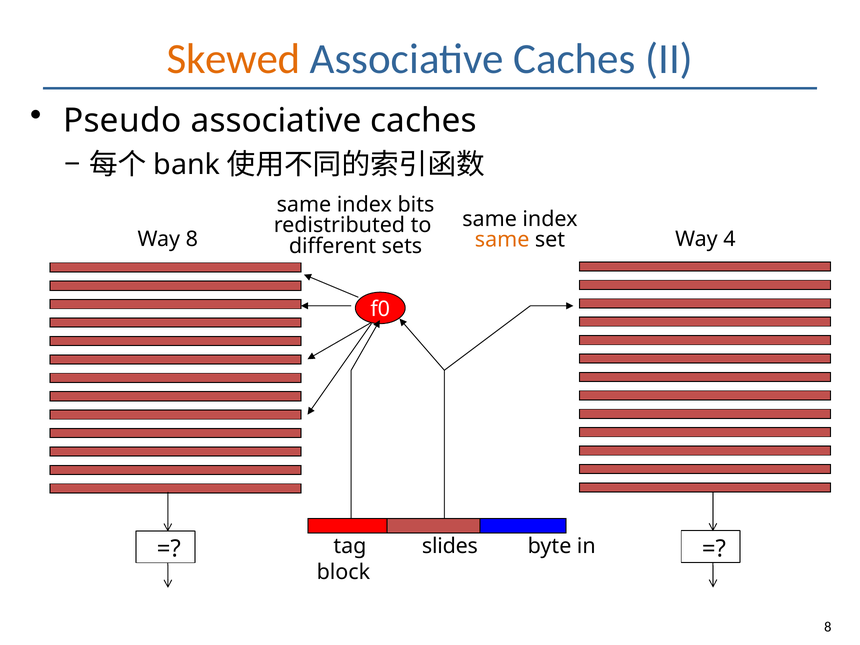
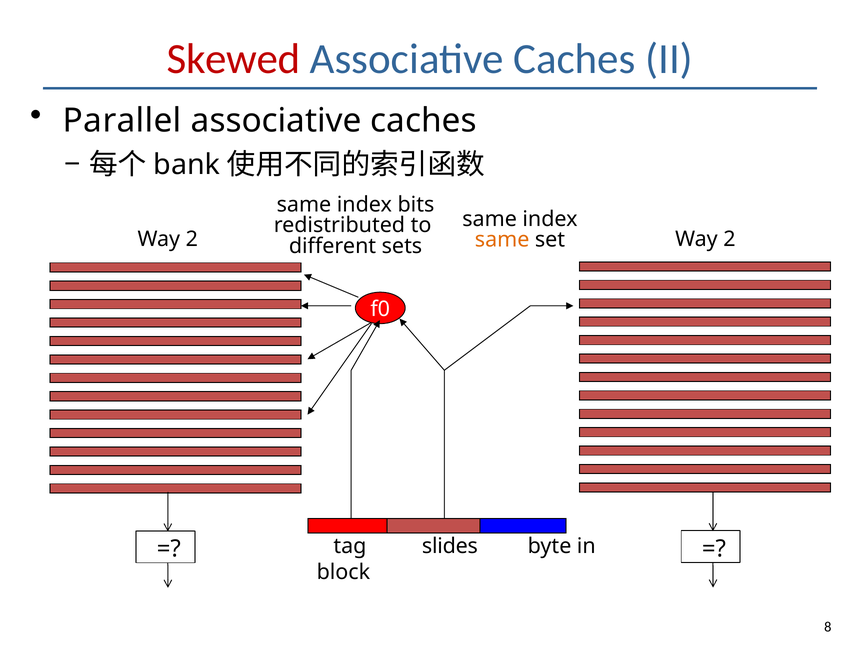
Skewed colour: orange -> red
Pseudo: Pseudo -> Parallel
8 at (192, 239): 8 -> 2
4 at (729, 239): 4 -> 2
